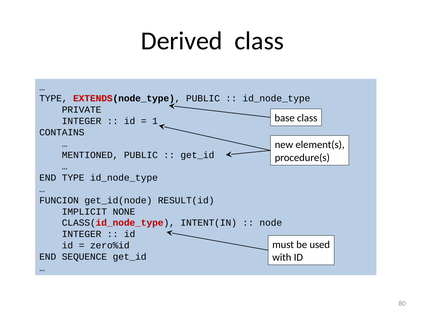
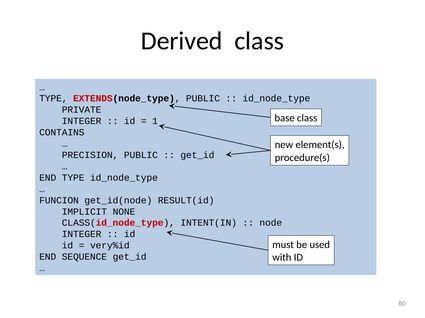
MENTIONED: MENTIONED -> PRECISION
zero%id: zero%id -> very%id
